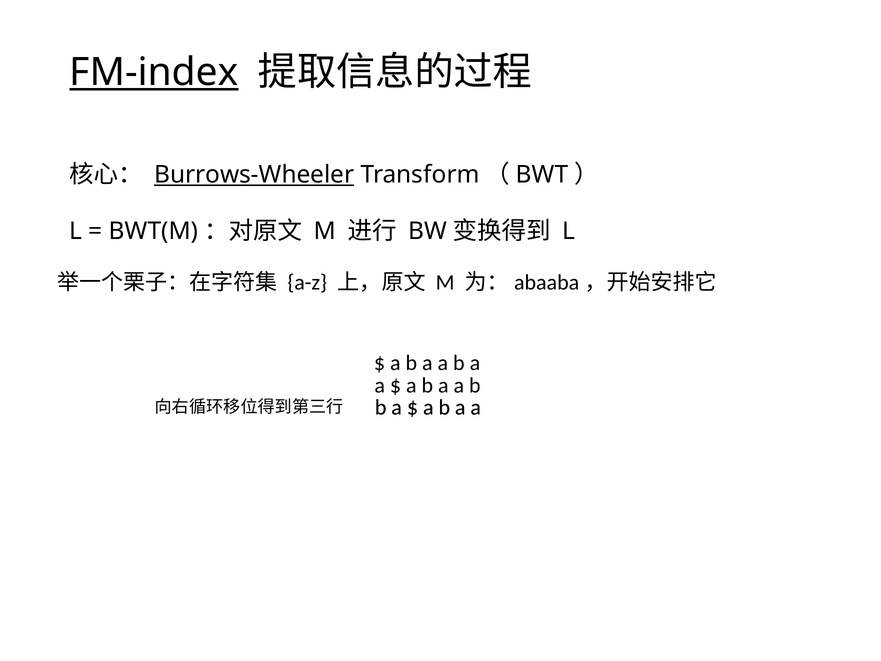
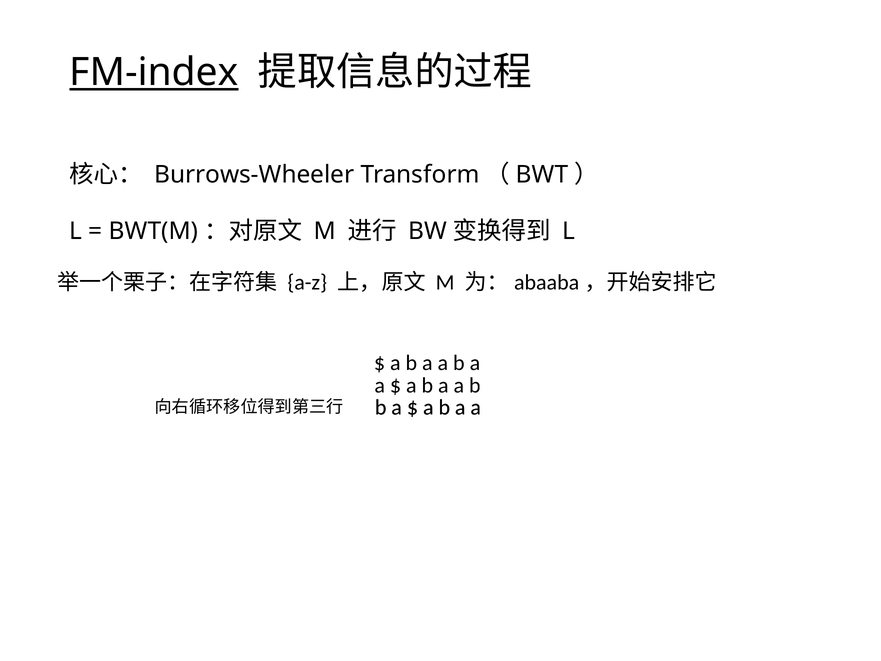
Burrows-Wheeler underline: present -> none
